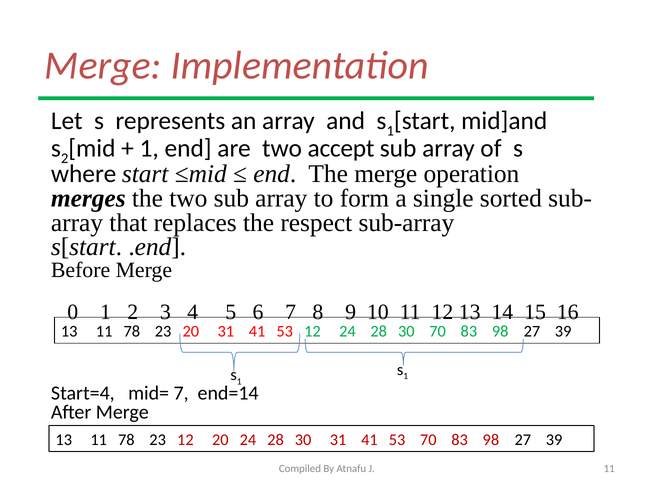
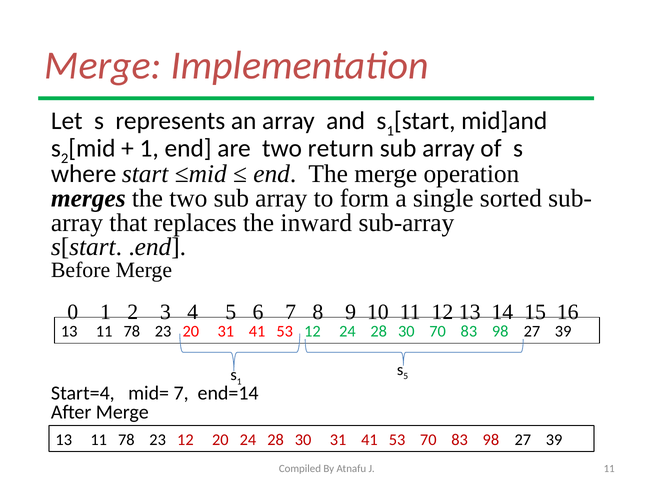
accept: accept -> return
respect: respect -> inward
1 at (406, 376): 1 -> 5
